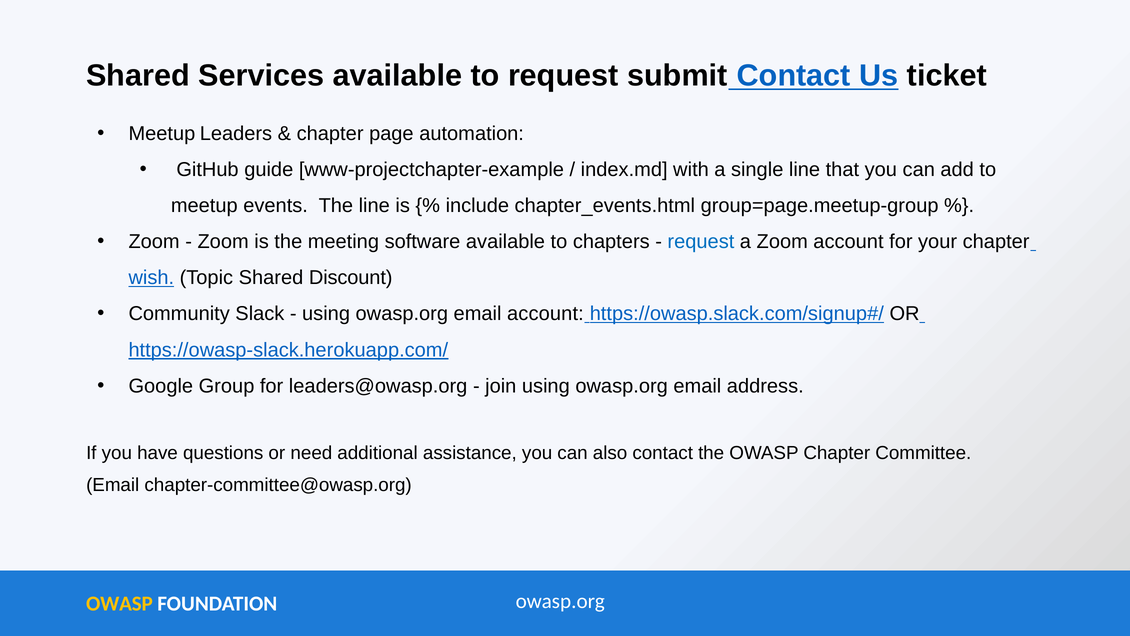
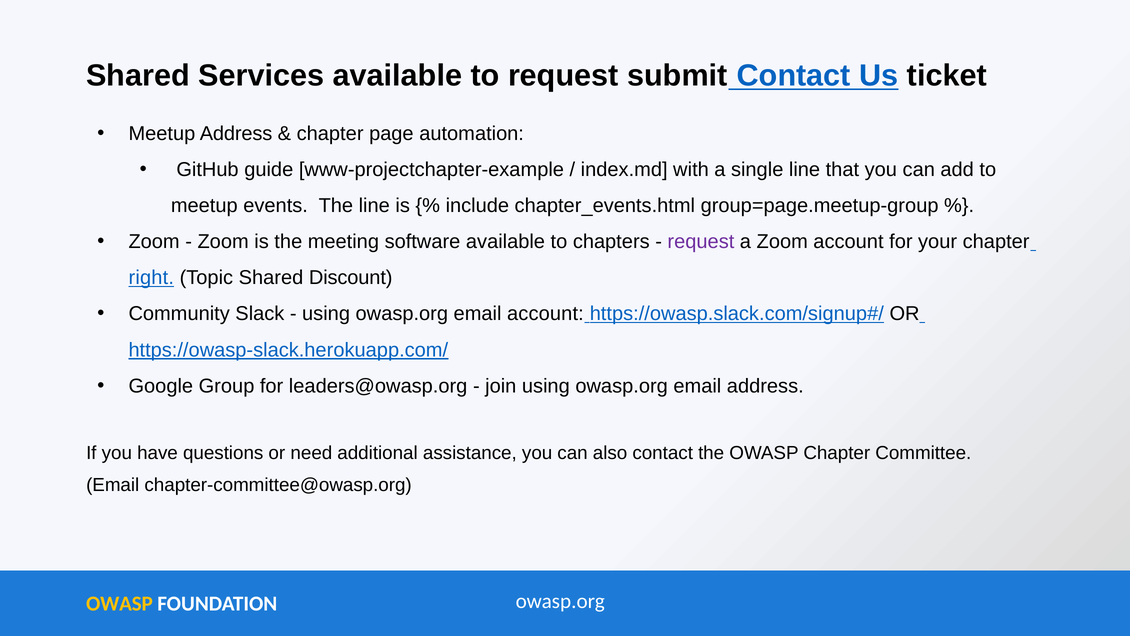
Meetup Leaders: Leaders -> Address
request at (701, 242) colour: blue -> purple
wish: wish -> right
